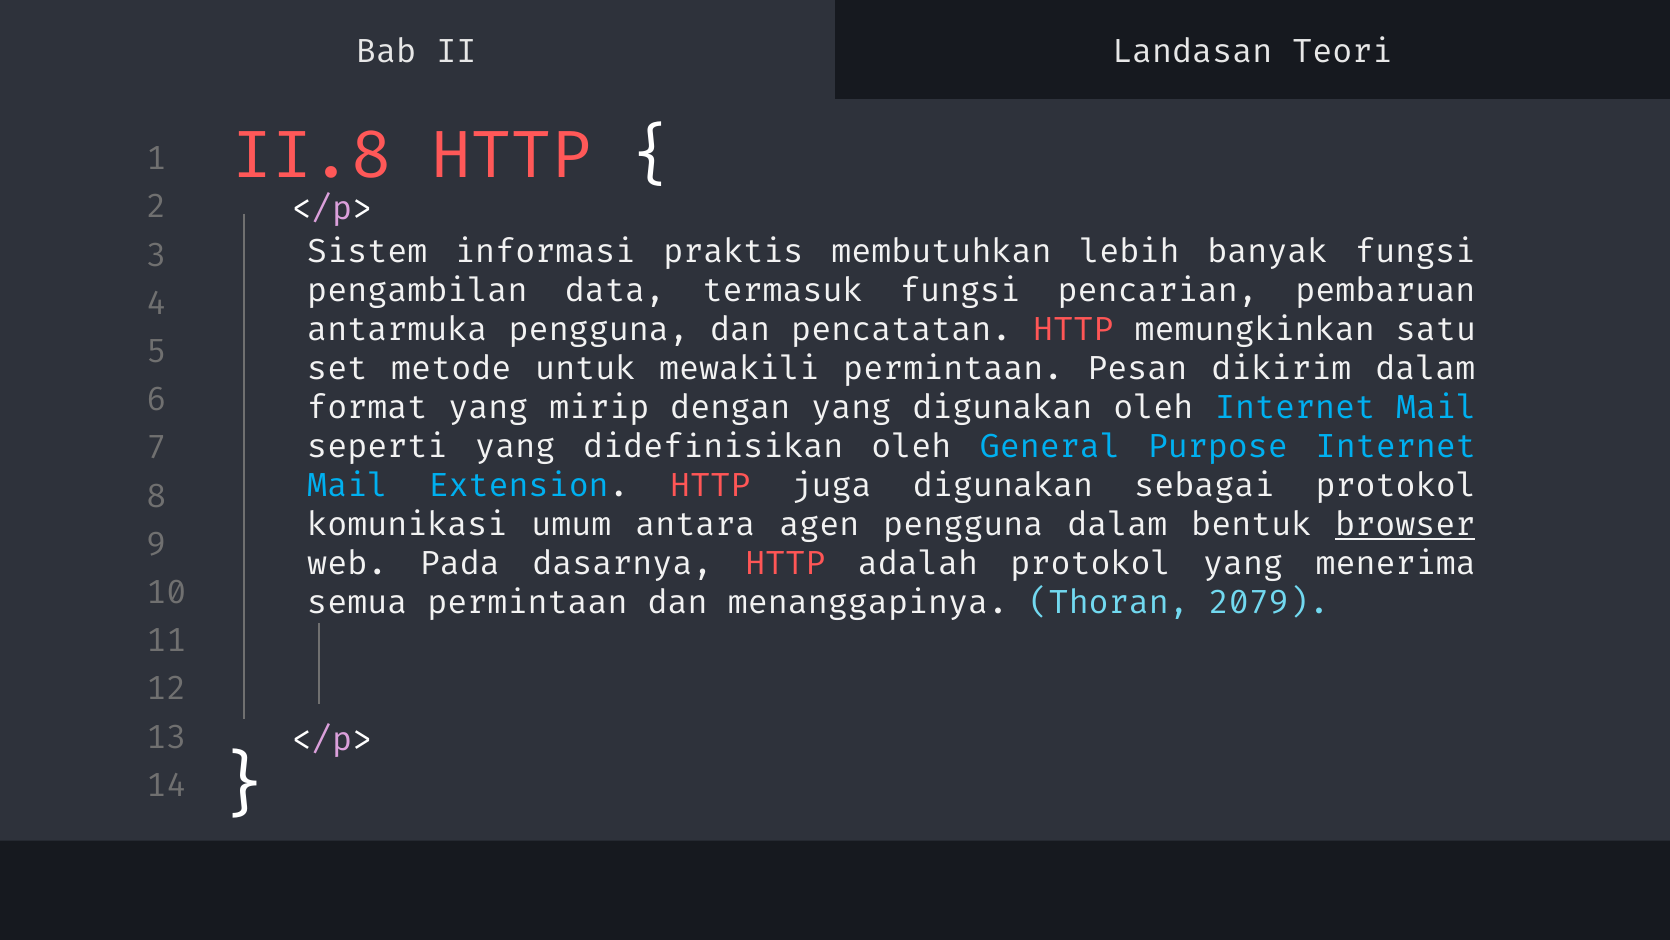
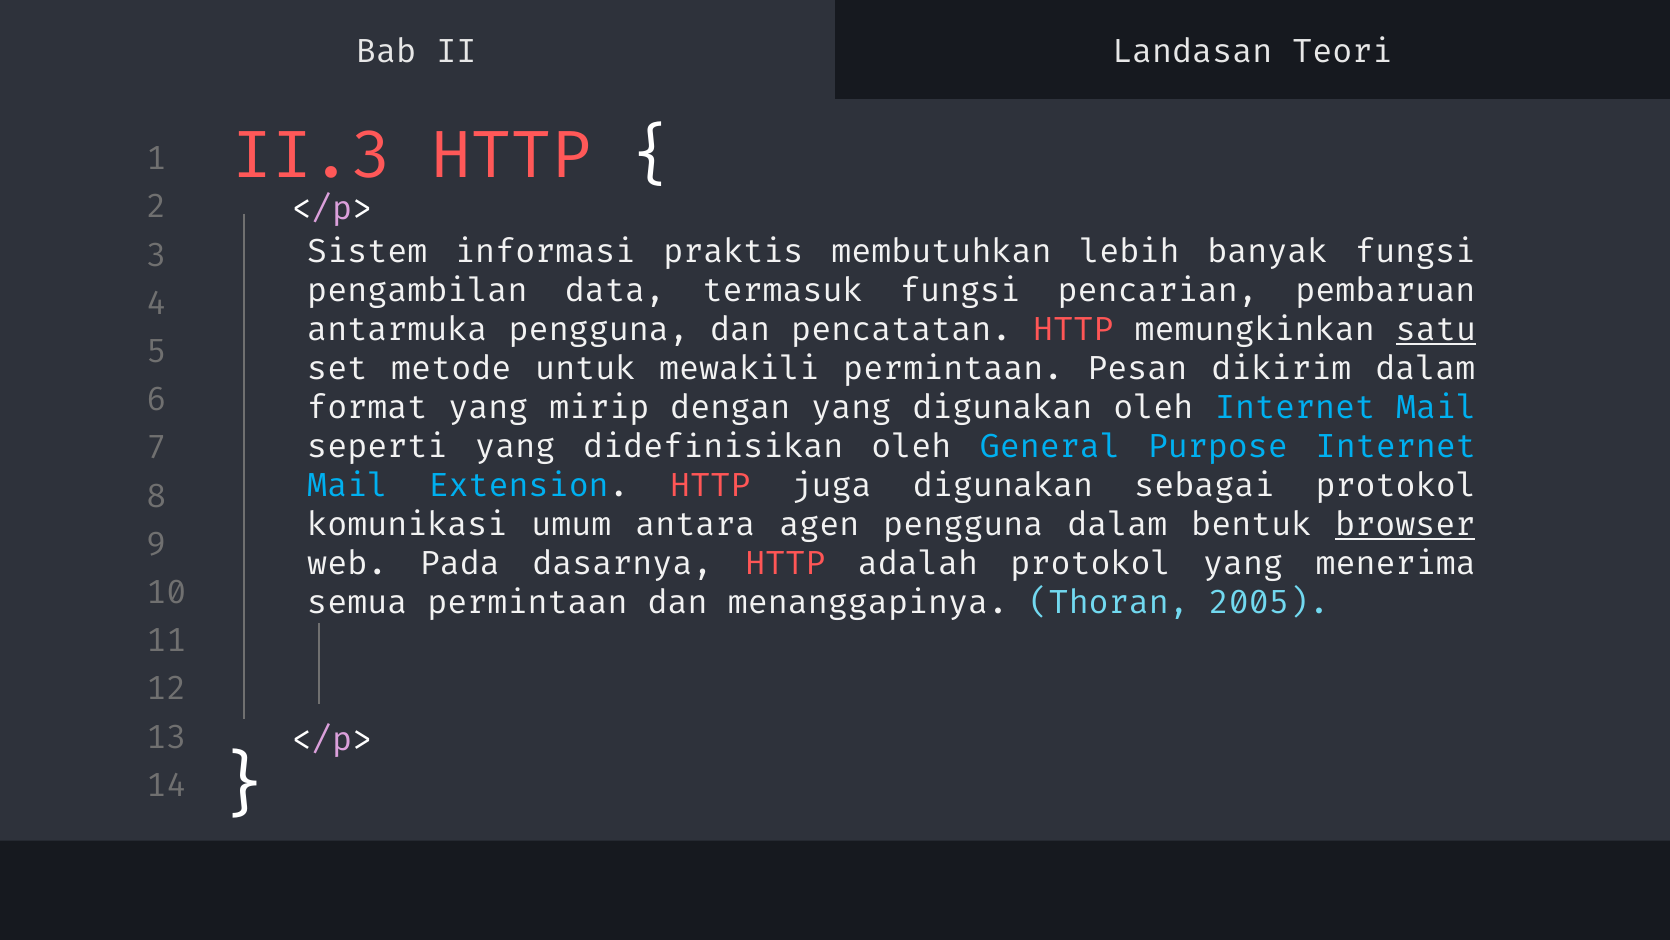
II.8: II.8 -> II.3
satu underline: none -> present
2079: 2079 -> 2005
